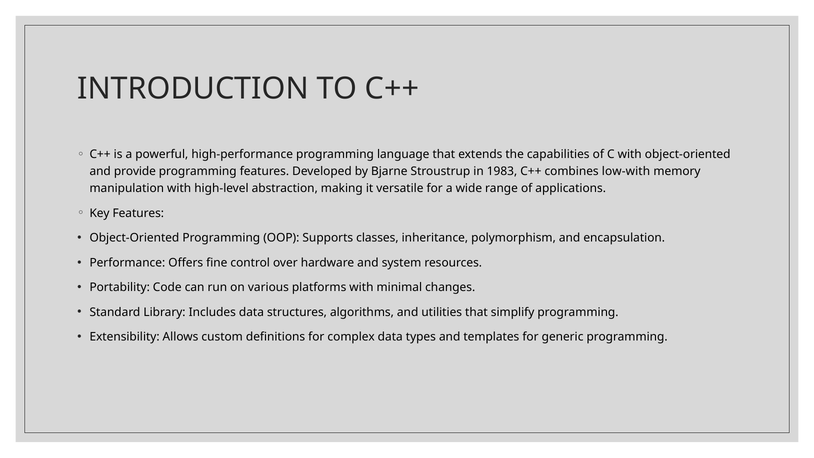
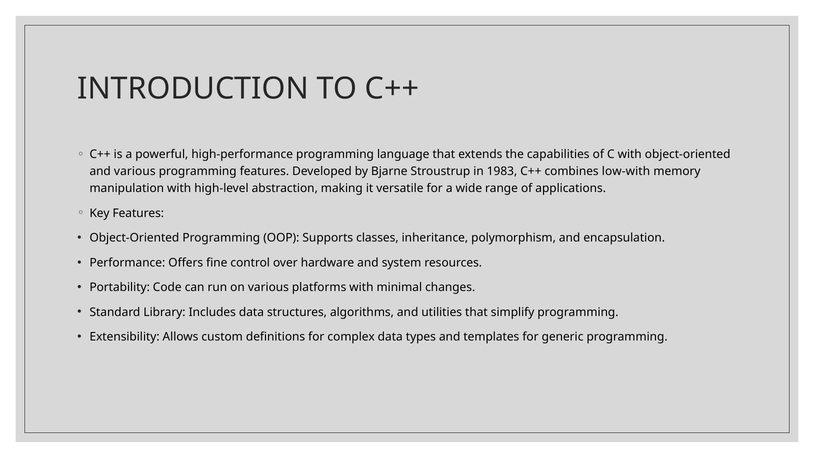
and provide: provide -> various
